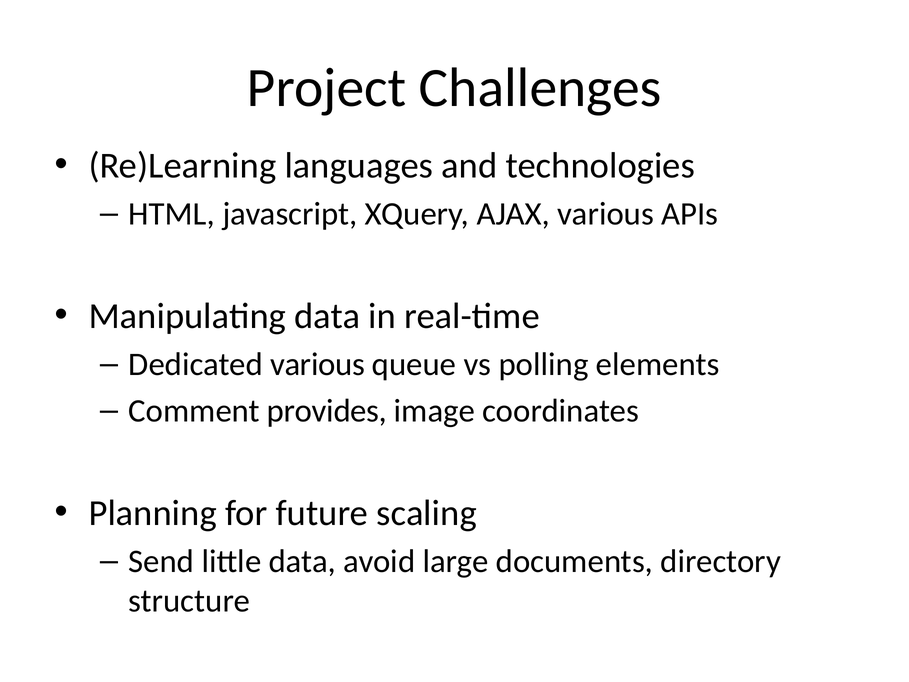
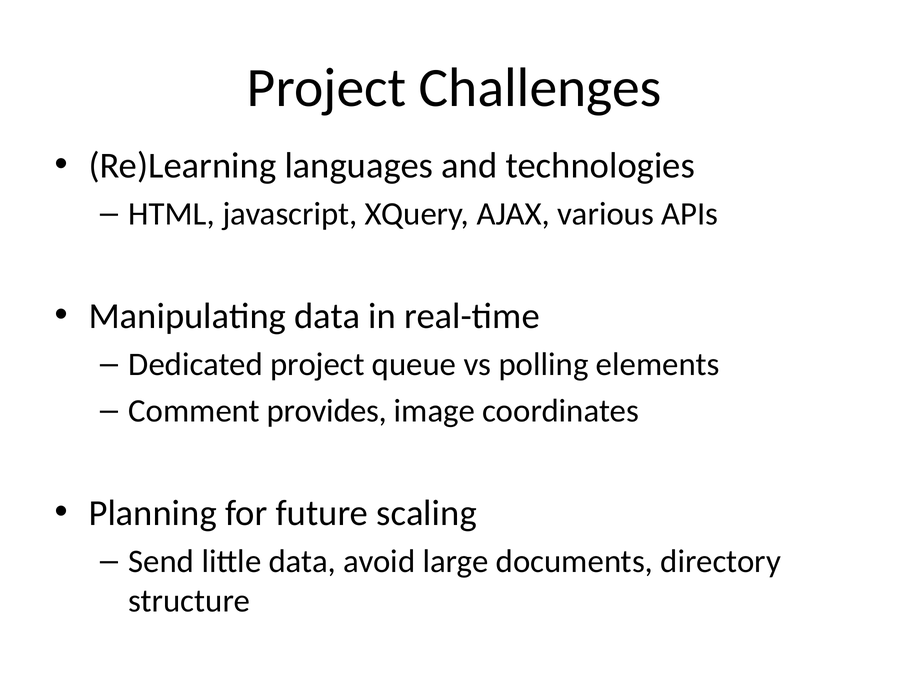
Dedicated various: various -> project
